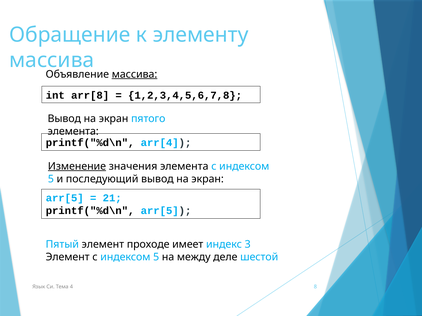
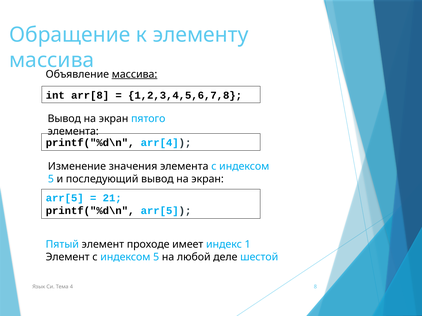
Изменение underline: present -> none
3: 3 -> 1
между: между -> любой
